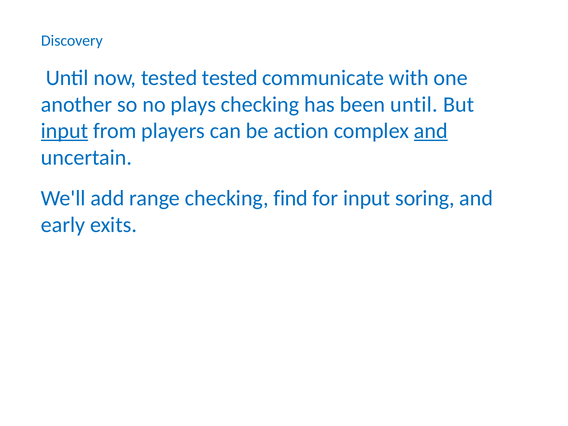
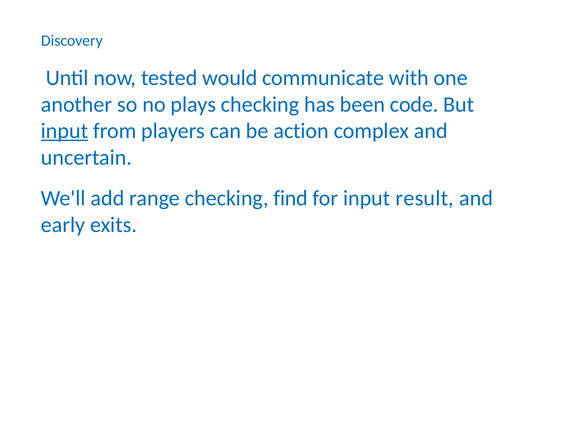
tested tested: tested -> would
been until: until -> code
and at (431, 131) underline: present -> none
soring: soring -> result
